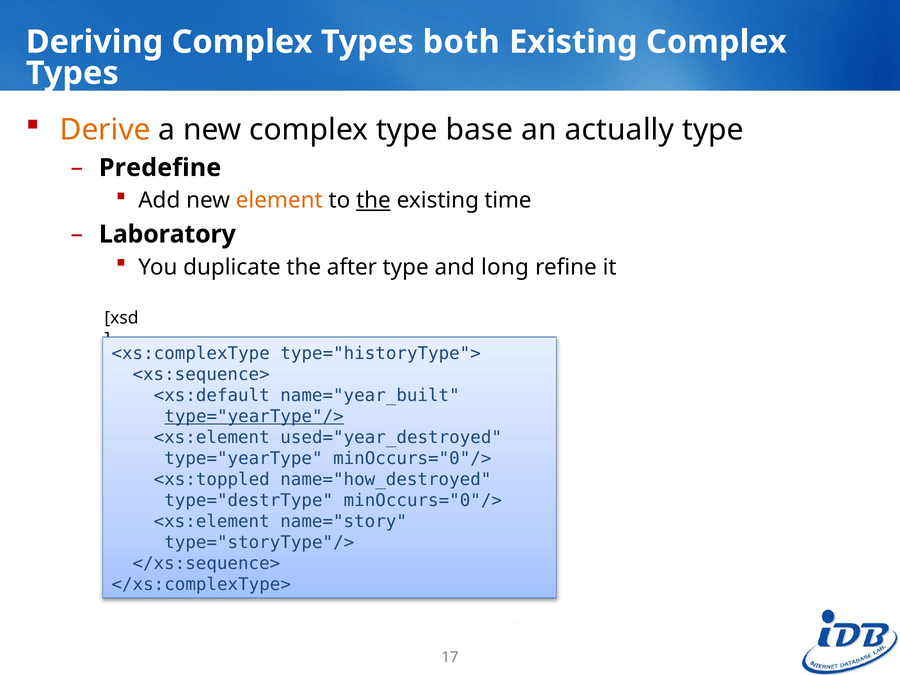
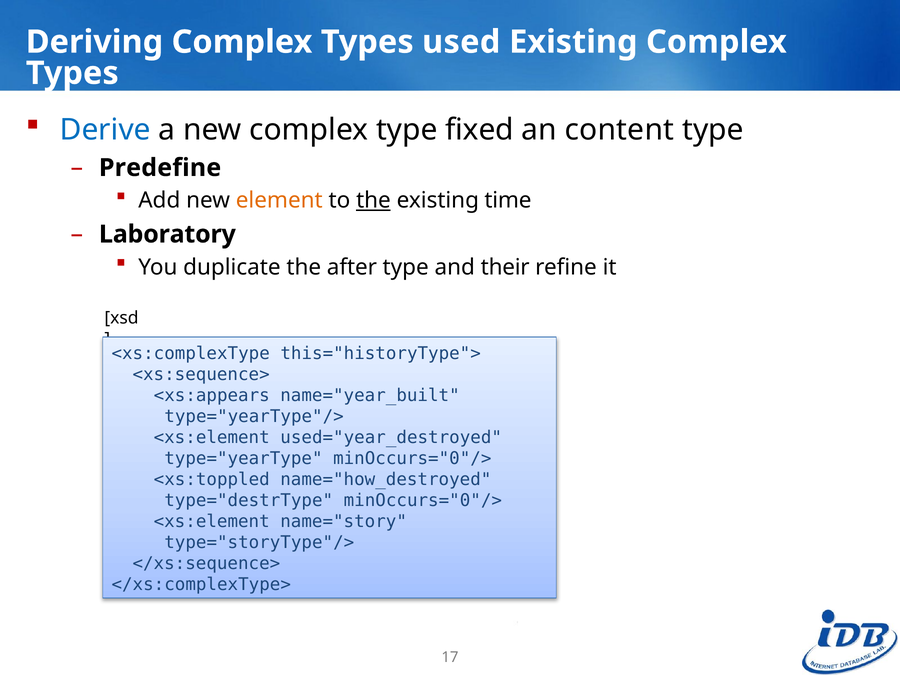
both: both -> used
Derive colour: orange -> blue
base: base -> fixed
actually: actually -> content
long: long -> their
type="historyType">: type="historyType"> -> this="historyType">
<xs:default: <xs:default -> <xs:appears
type="yearType"/> underline: present -> none
